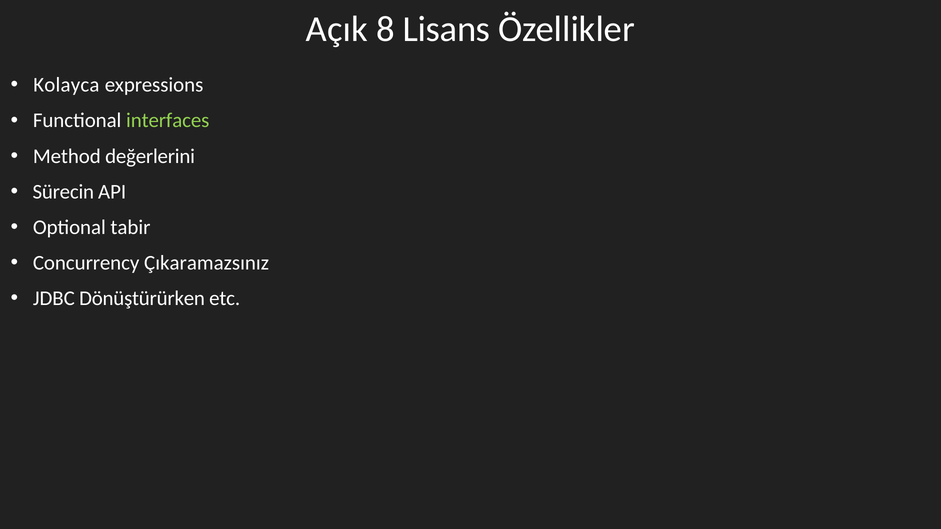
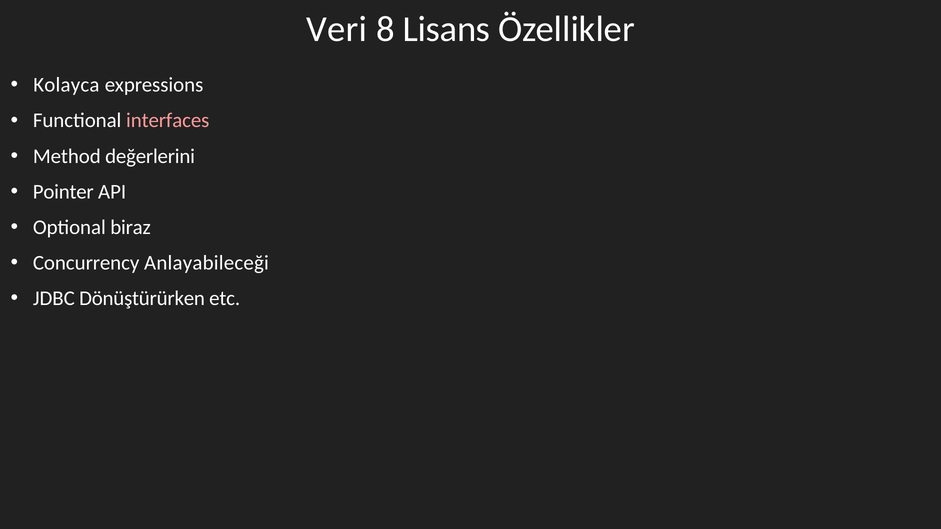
Açık: Açık -> Veri
interfaces colour: light green -> pink
Sürecin: Sürecin -> Pointer
tabir: tabir -> biraz
Çıkaramazsınız: Çıkaramazsınız -> Anlayabileceği
